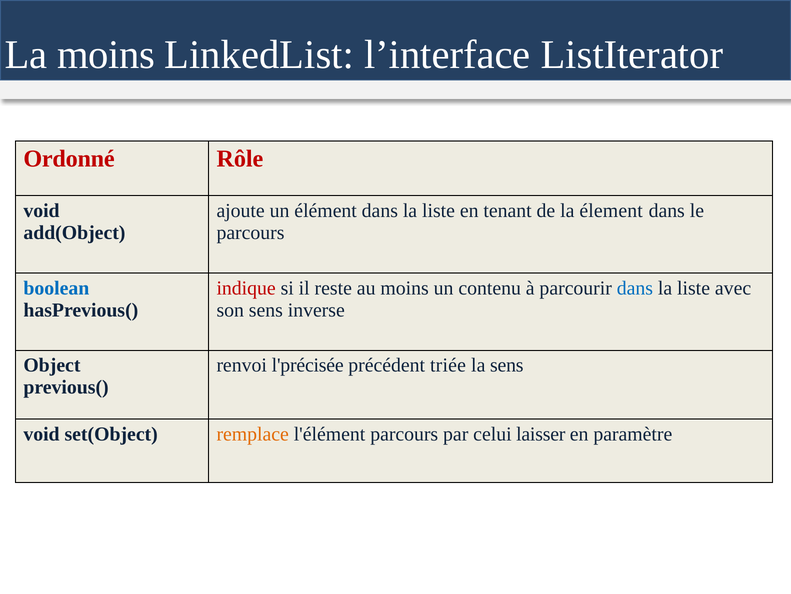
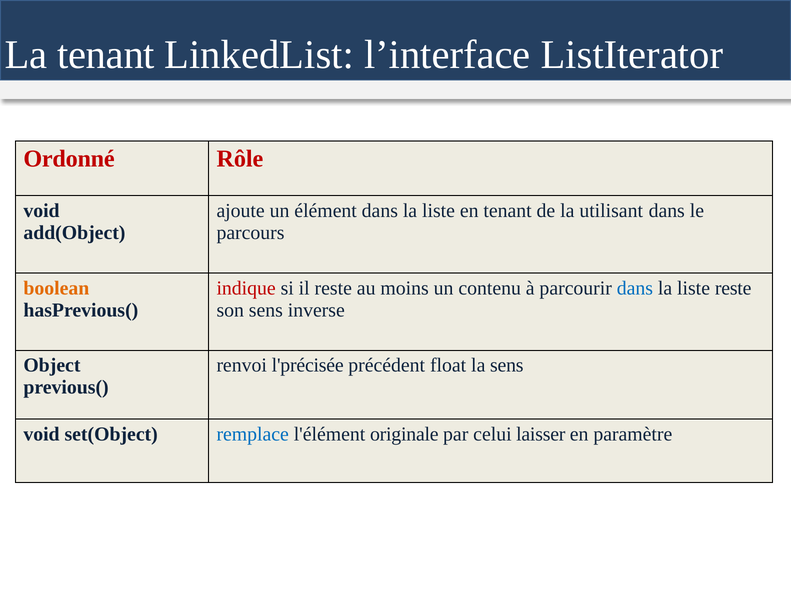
La moins: moins -> tenant
élement: élement -> utilisant
boolean colour: blue -> orange
liste avec: avec -> reste
triée: triée -> float
remplace colour: orange -> blue
l'élément parcours: parcours -> originale
